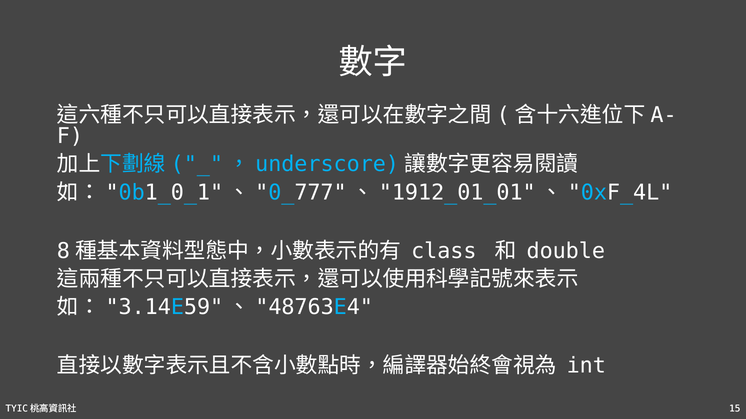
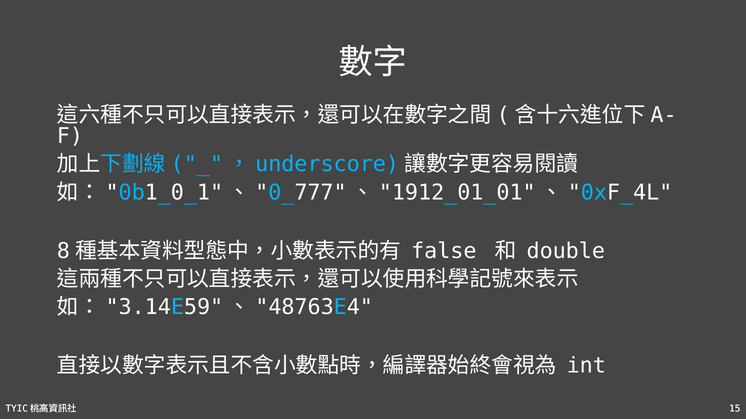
class: class -> false
